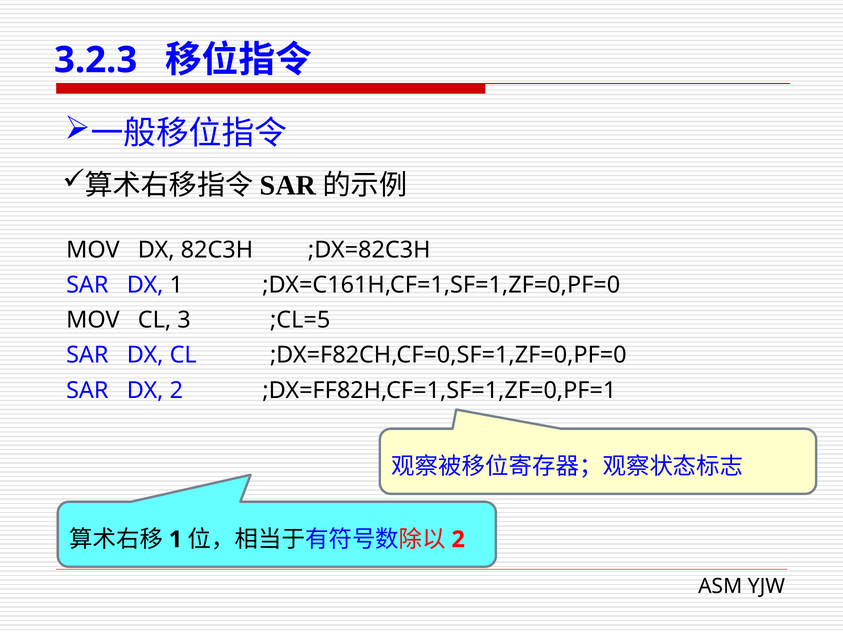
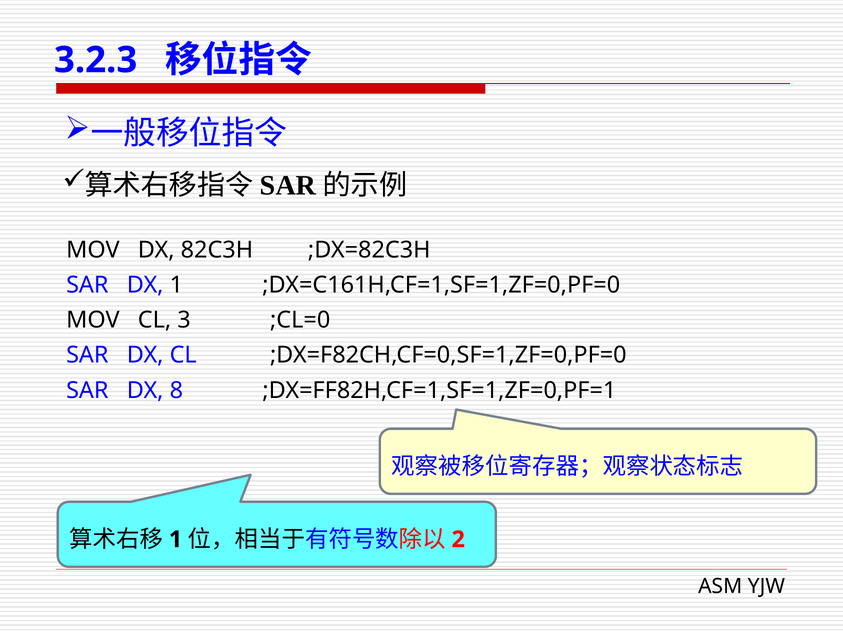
;CL=5: ;CL=5 -> ;CL=0
DX 2: 2 -> 8
